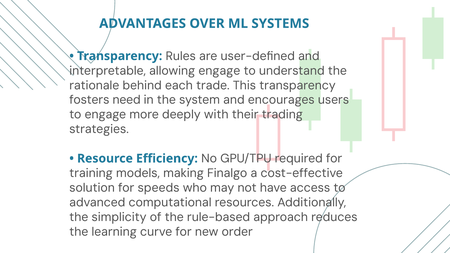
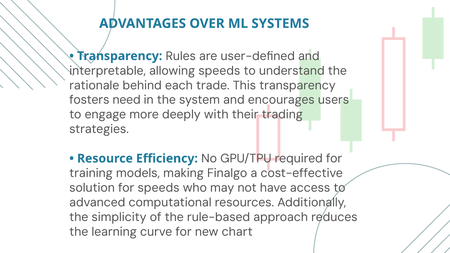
allowing engage: engage -> speeds
order: order -> chart
